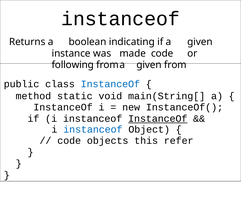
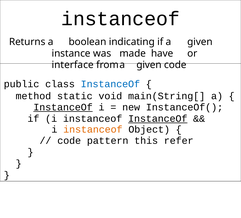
made code: code -> have
following: following -> interface
given from: from -> code
InstanceOf at (63, 107) underline: none -> present
instanceof at (93, 129) colour: blue -> orange
objects: objects -> pattern
